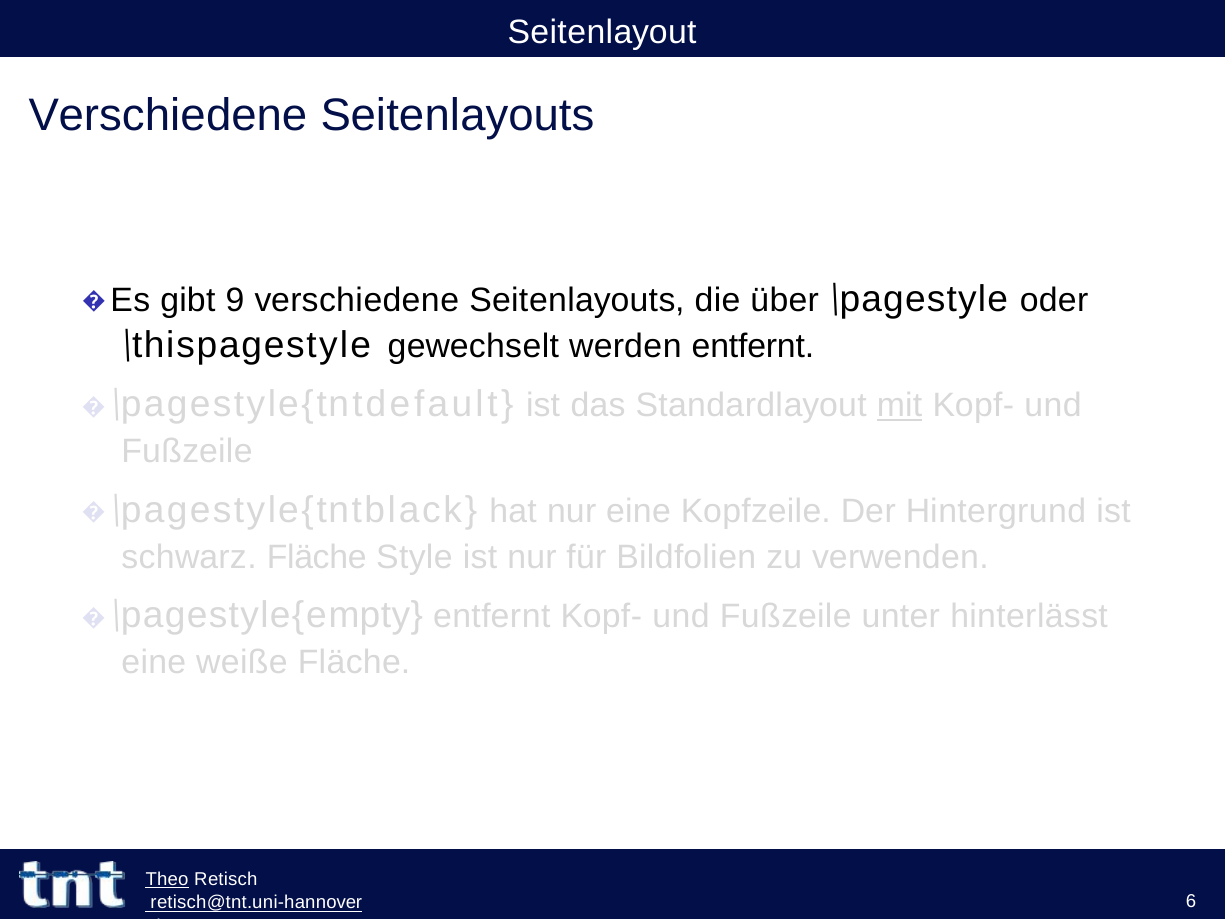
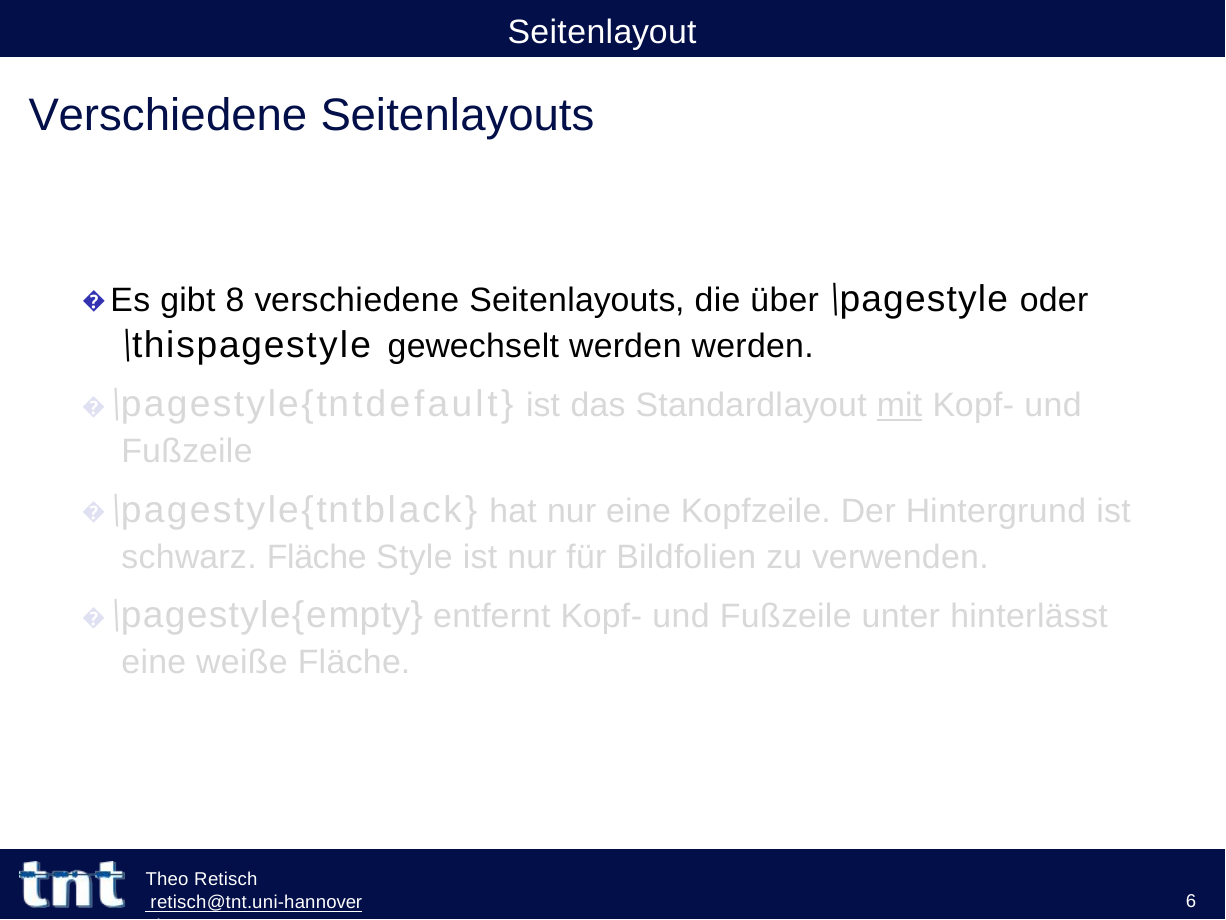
9: 9 -> 8
werden entfernt: entfernt -> werden
Theo underline: present -> none
